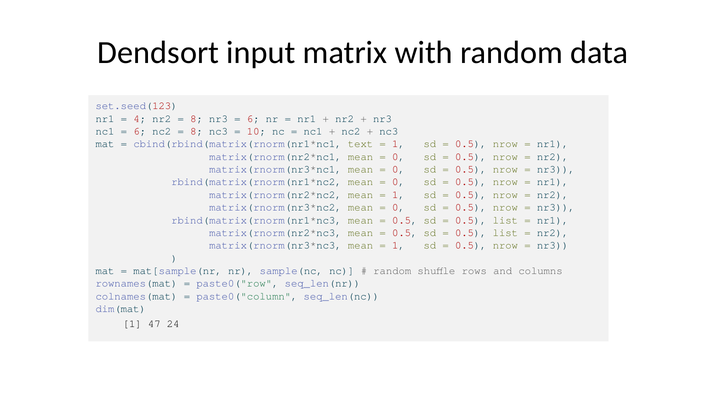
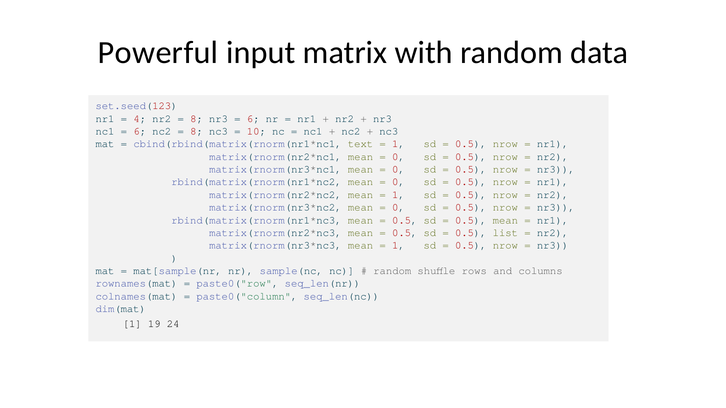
Dendsort: Dendsort -> Powerful
list at (505, 220): list -> mean
47: 47 -> 19
